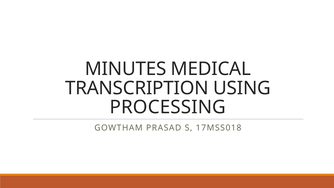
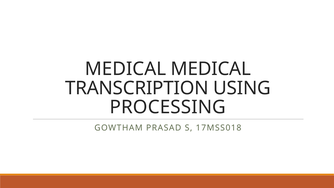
MINUTES at (126, 69): MINUTES -> MEDICAL
